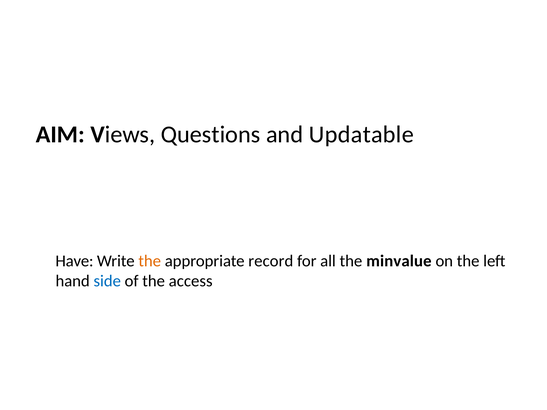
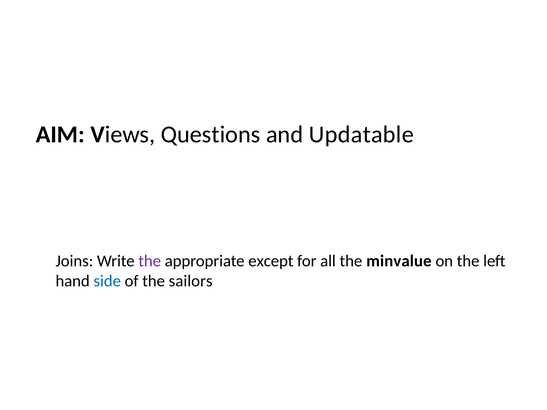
Have: Have -> Joins
the at (150, 261) colour: orange -> purple
record: record -> except
access: access -> sailors
